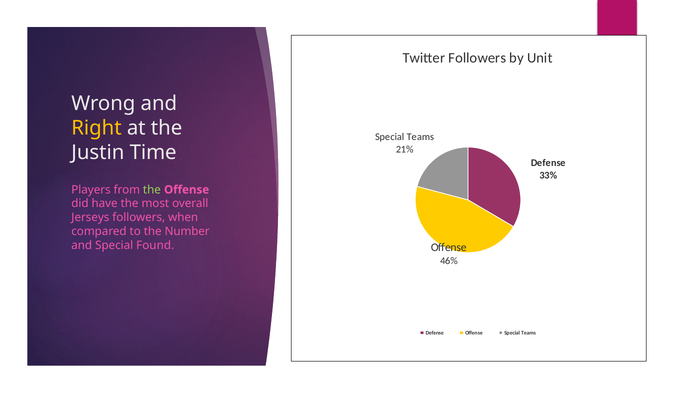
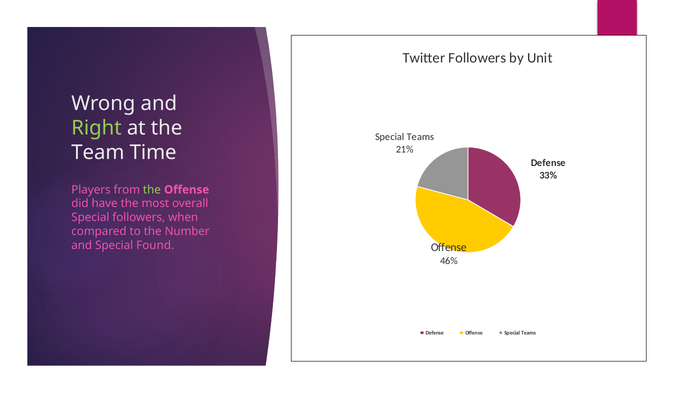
Right colour: yellow -> light green
Justin: Justin -> Team
Jerseys at (90, 217): Jerseys -> Special
